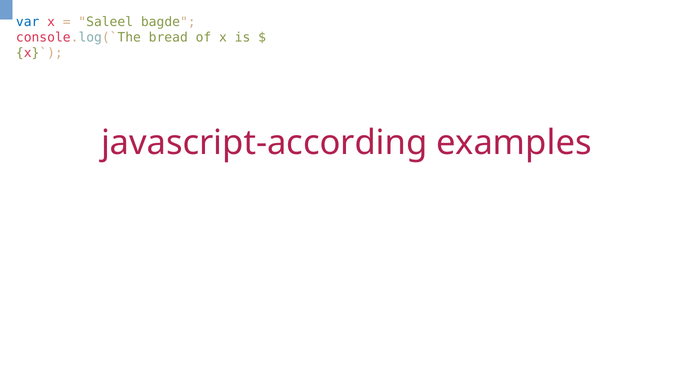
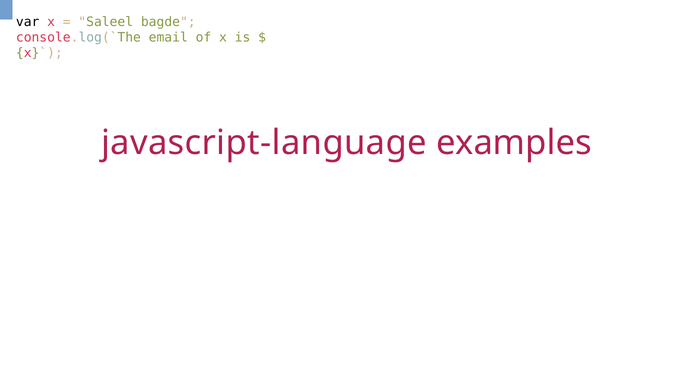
var colour: blue -> black
bread: bread -> email
javascript-according: javascript-according -> javascript-language
